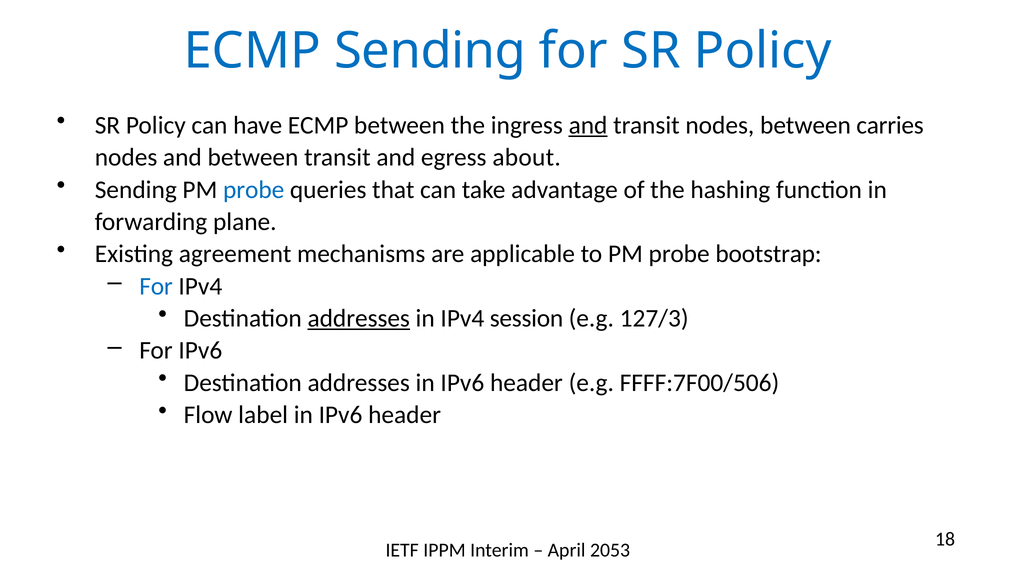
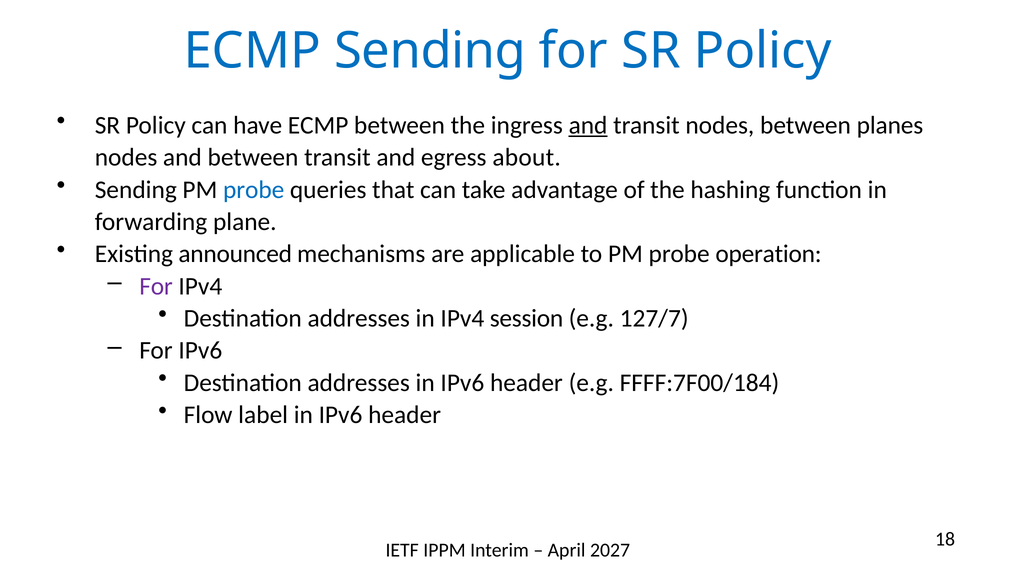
carries: carries -> planes
agreement: agreement -> announced
bootstrap: bootstrap -> operation
For at (156, 286) colour: blue -> purple
addresses at (359, 318) underline: present -> none
127/3: 127/3 -> 127/7
FFFF:7F00/506: FFFF:7F00/506 -> FFFF:7F00/184
2053: 2053 -> 2027
